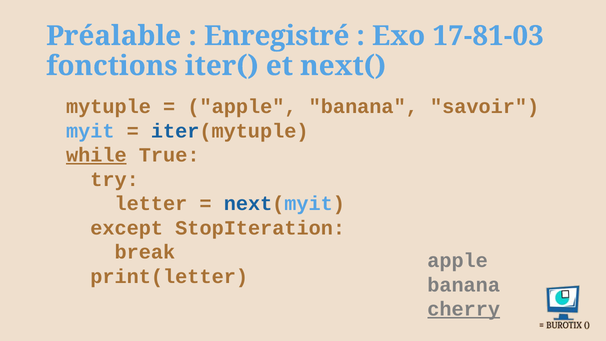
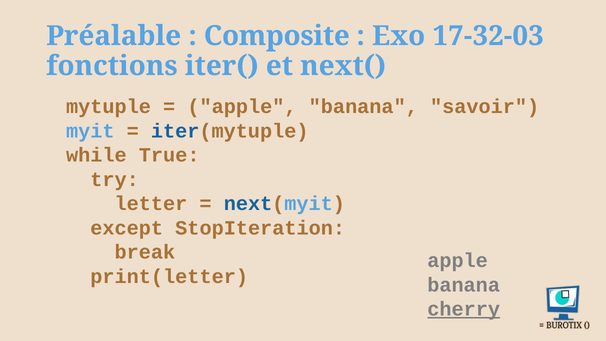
Enregistré: Enregistré -> Composite
17-81-03: 17-81-03 -> 17-32-03
while underline: present -> none
